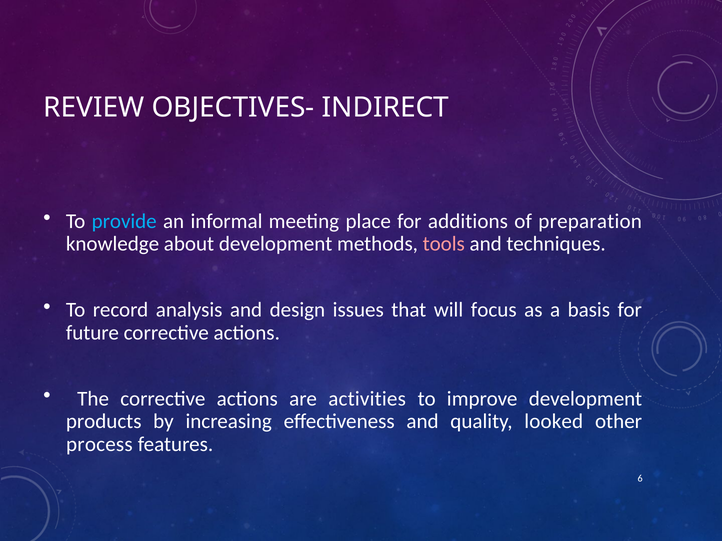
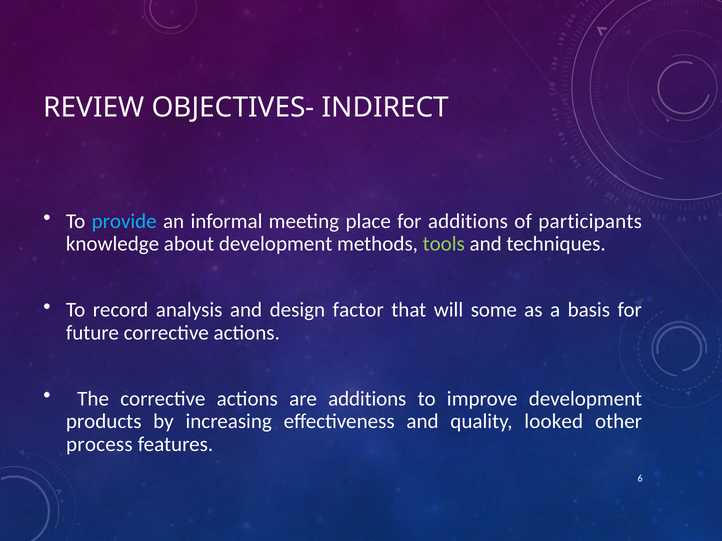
preparation: preparation -> participants
tools colour: pink -> light green
issues: issues -> factor
focus: focus -> some
are activities: activities -> additions
